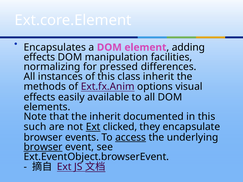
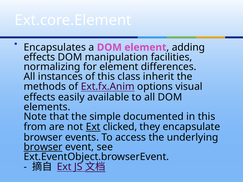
for pressed: pressed -> element
the inherit: inherit -> simple
such: such -> from
access underline: present -> none
